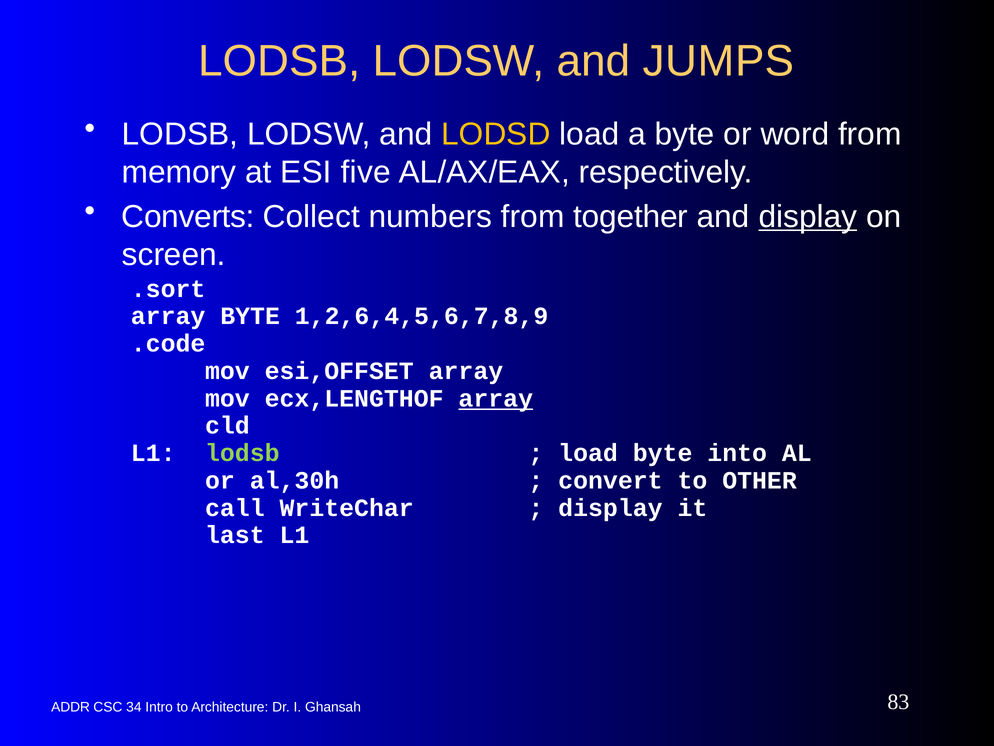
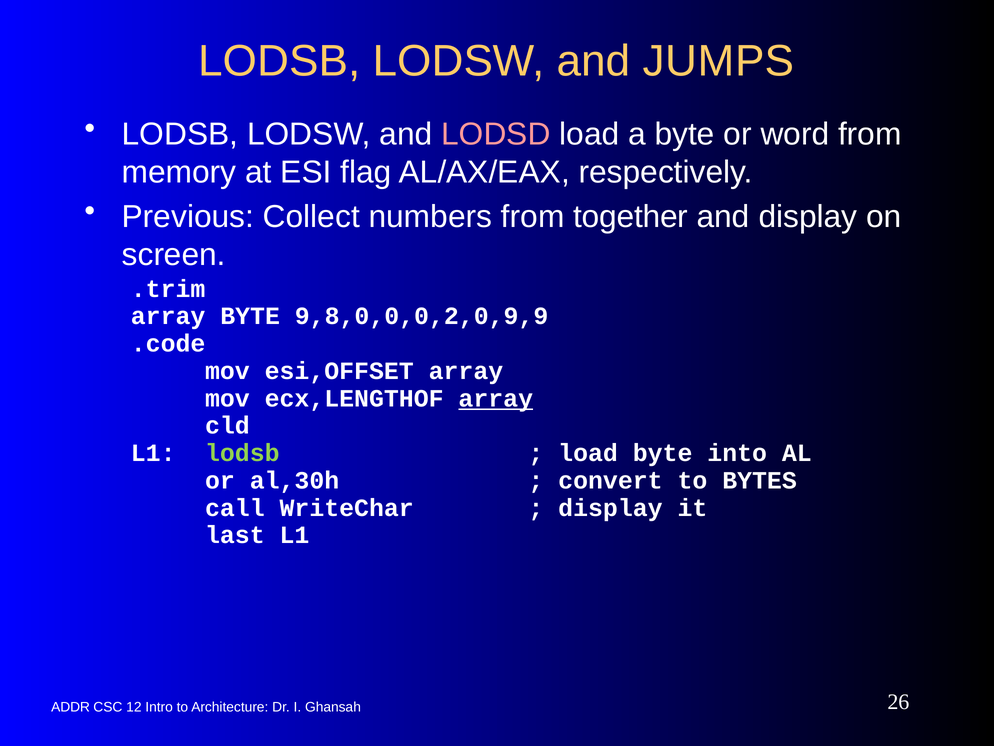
LODSD colour: yellow -> pink
five: five -> flag
Converts: Converts -> Previous
display at (808, 216) underline: present -> none
.sort: .sort -> .trim
1,2,6,4,5,6,7,8,9: 1,2,6,4,5,6,7,8,9 -> 9,8,0,0,0,2,0,9,9
OTHER: OTHER -> BYTES
34: 34 -> 12
83: 83 -> 26
